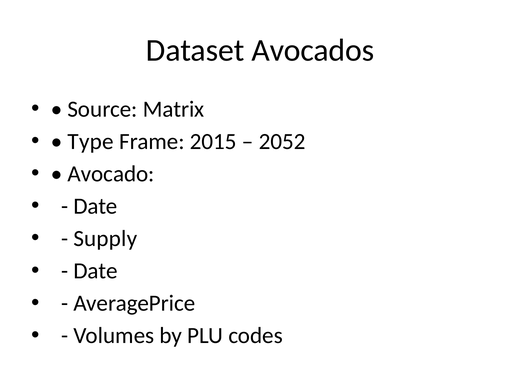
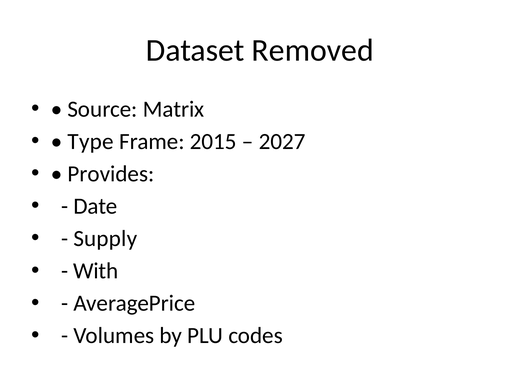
Avocados: Avocados -> Removed
2052: 2052 -> 2027
Avocado: Avocado -> Provides
Date at (96, 271): Date -> With
